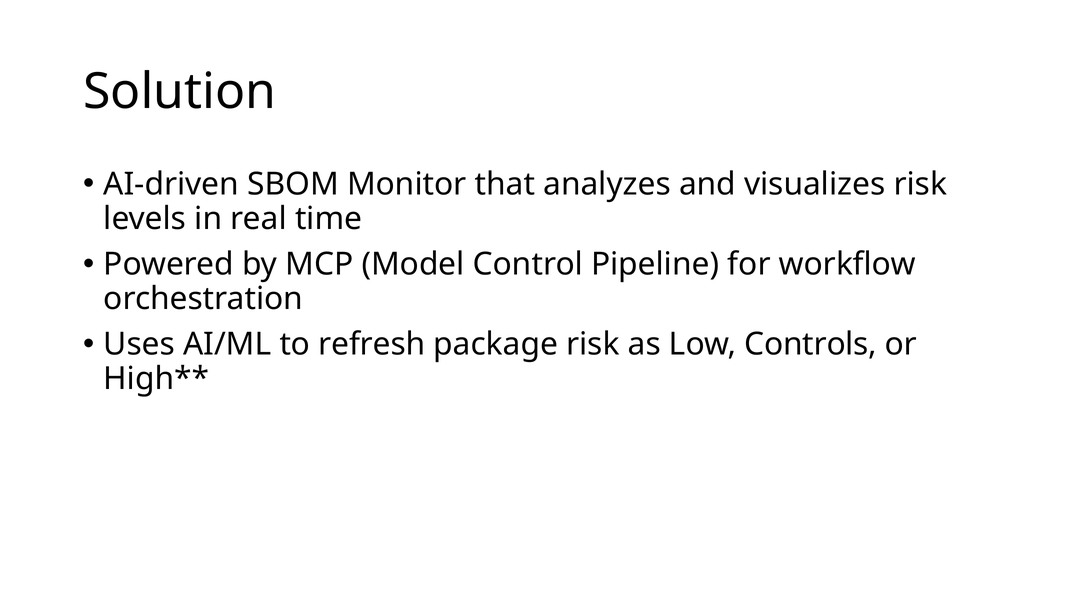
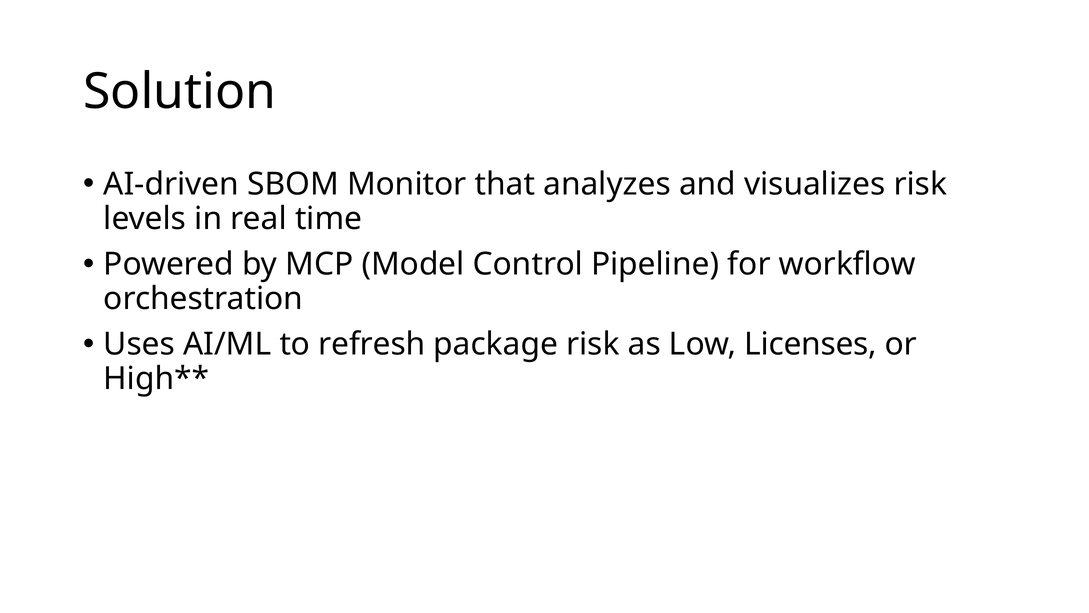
Controls: Controls -> Licenses
